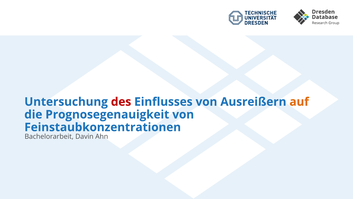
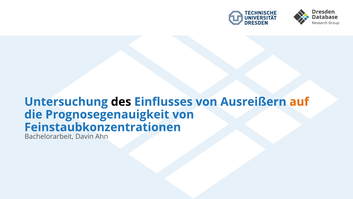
des colour: red -> black
